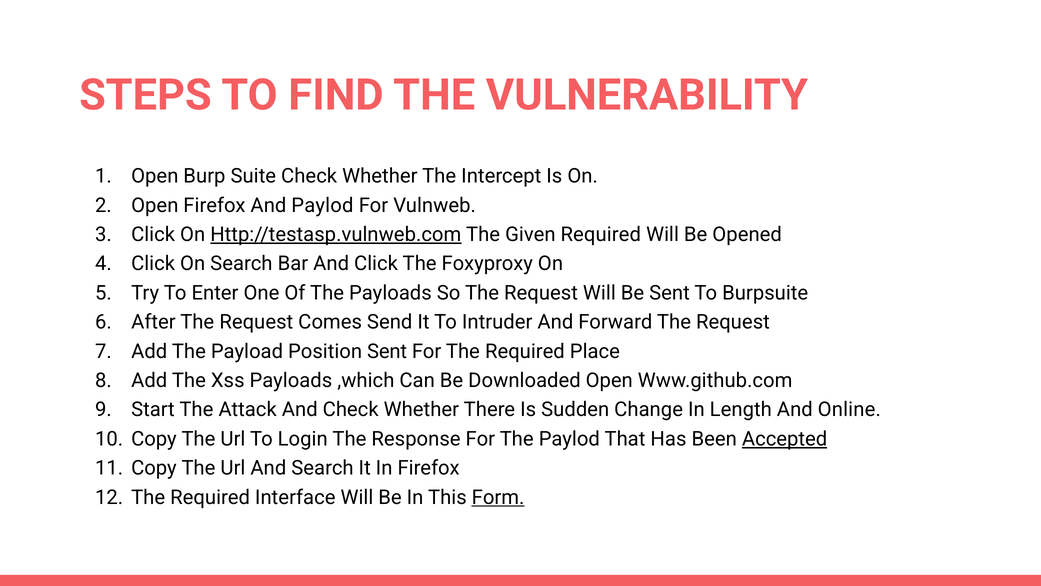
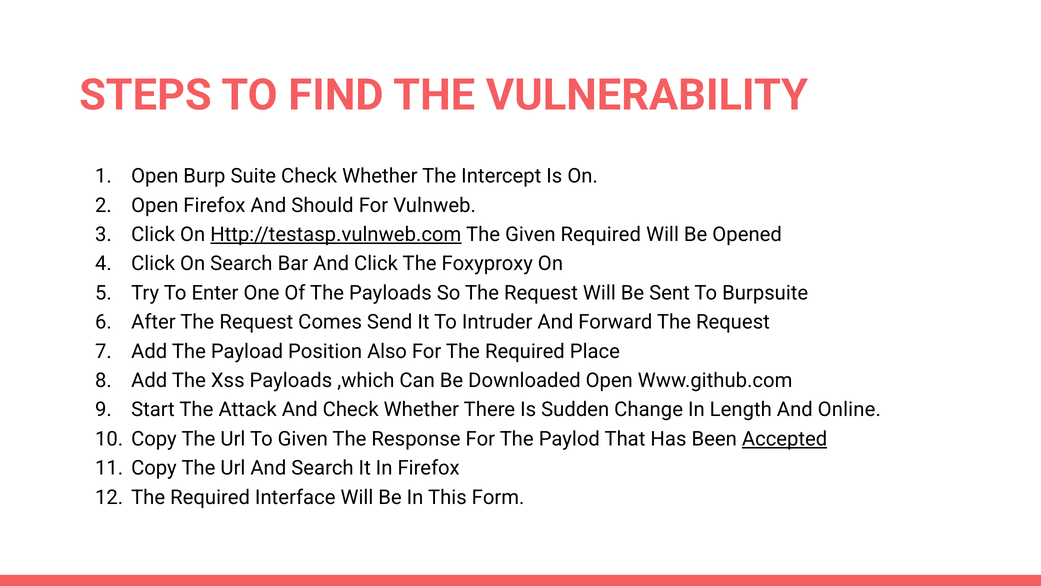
And Paylod: Paylod -> Should
Position Sent: Sent -> Also
To Login: Login -> Given
Form underline: present -> none
